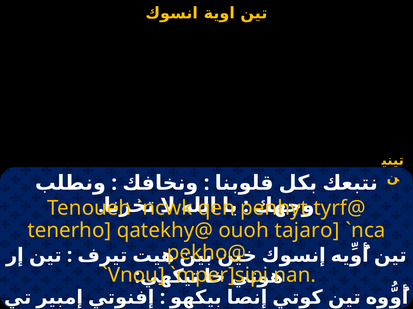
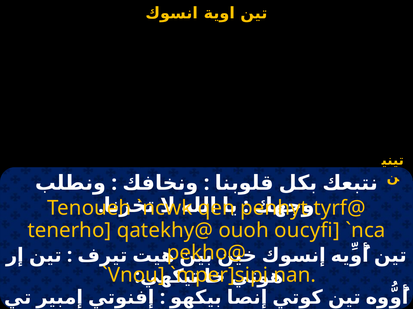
tajaro: tajaro -> oucyfi
